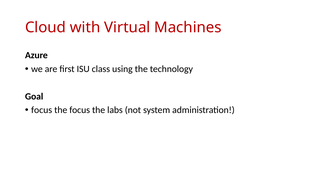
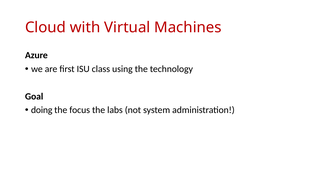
focus at (42, 110): focus -> doing
